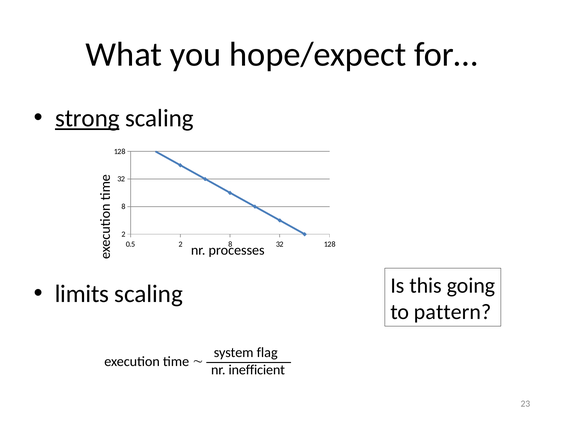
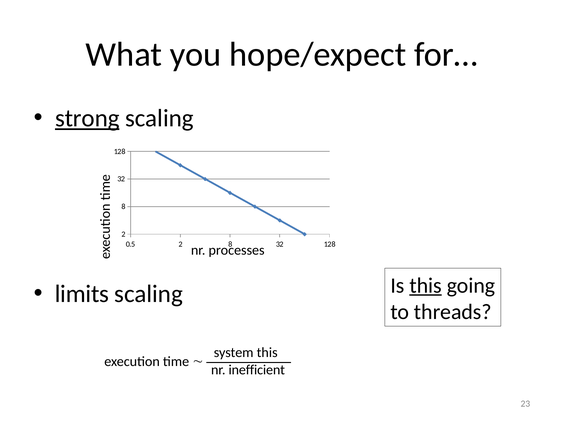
this at (426, 286) underline: none -> present
pattern: pattern -> threads
system flag: flag -> this
